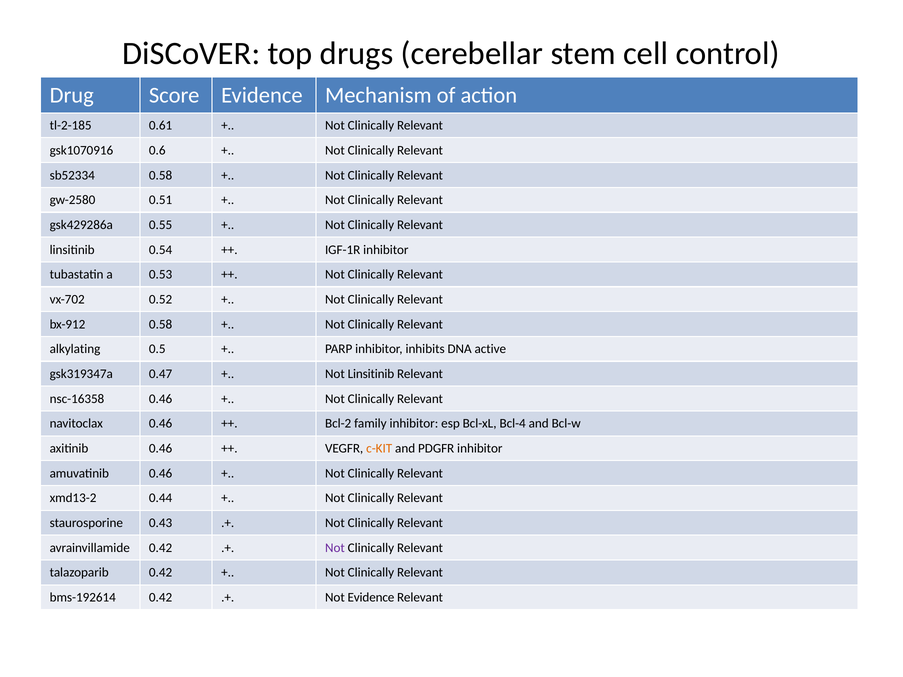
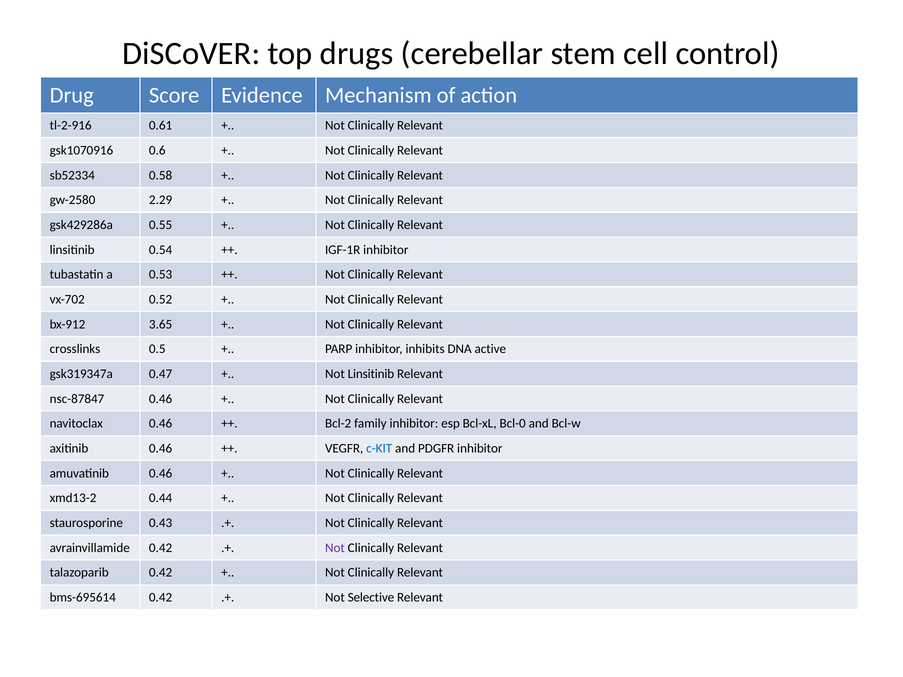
tl-2-185: tl-2-185 -> tl-2-916
0.51: 0.51 -> 2.29
bx-912 0.58: 0.58 -> 3.65
alkylating: alkylating -> crosslinks
nsc-16358: nsc-16358 -> nsc-87847
Bcl-4: Bcl-4 -> Bcl-0
c-KIT colour: orange -> blue
bms-192614: bms-192614 -> bms-695614
Not Evidence: Evidence -> Selective
